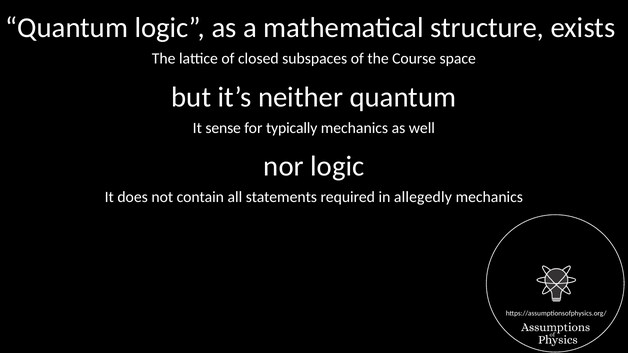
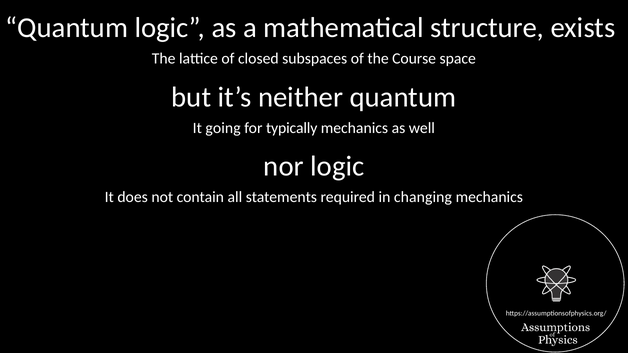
sense: sense -> going
allegedly: allegedly -> changing
